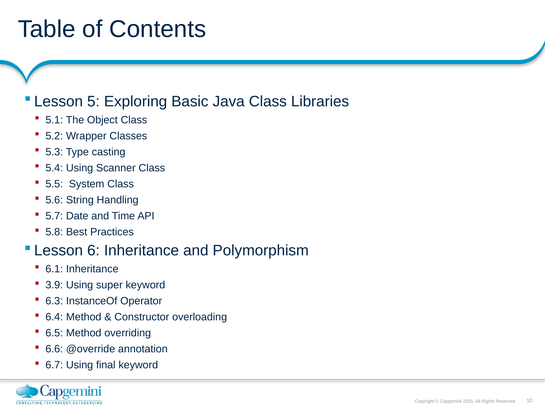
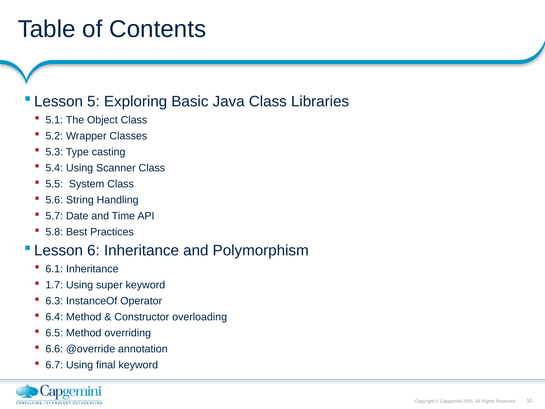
3.9: 3.9 -> 1.7
